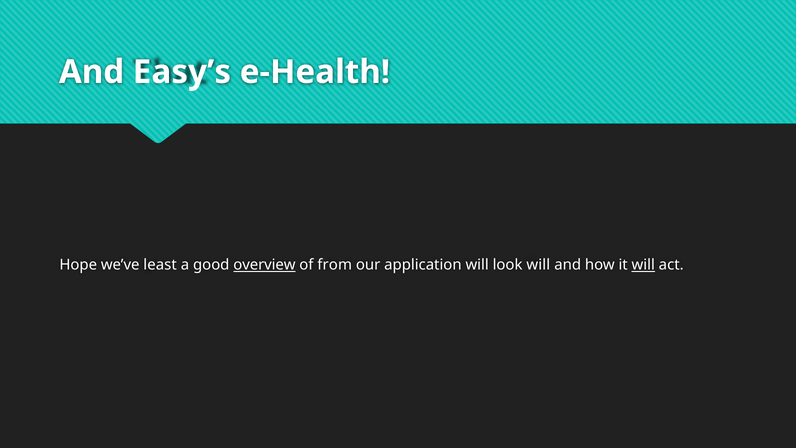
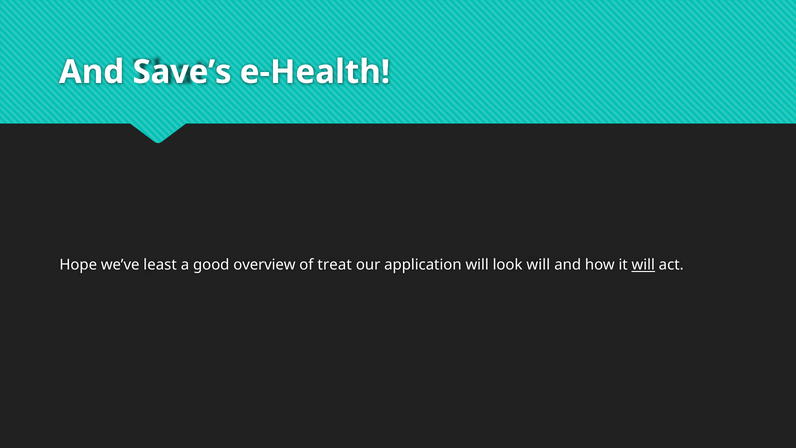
Easy’s: Easy’s -> Save’s
overview underline: present -> none
from: from -> treat
